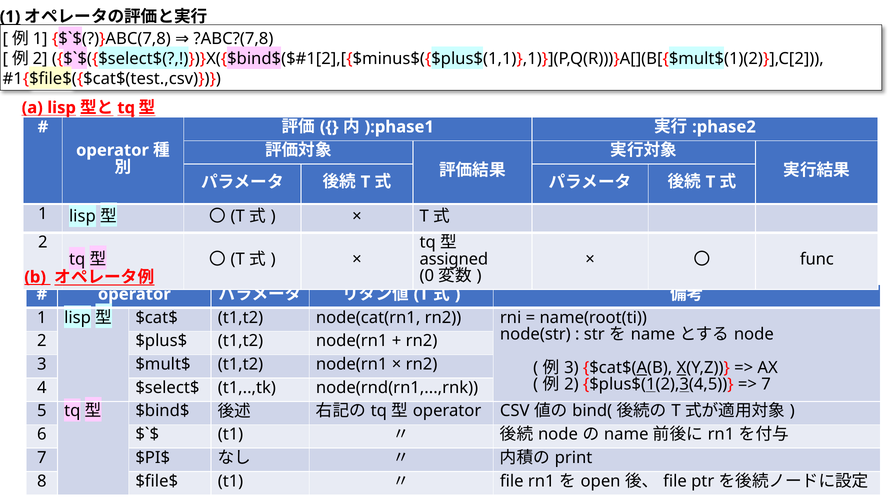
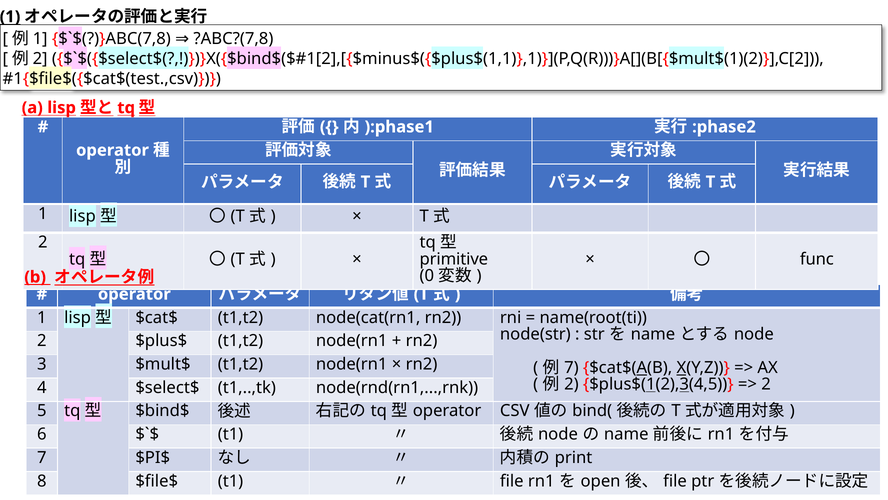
assigned: assigned -> primitive
3 at (571, 367): 3 -> 7
7 at (766, 384): 7 -> 2
